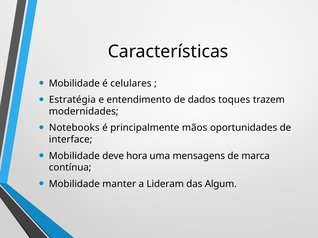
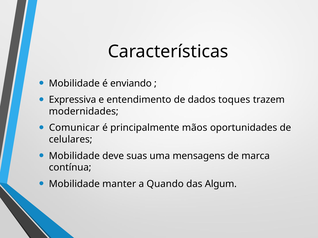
celulares: celulares -> enviando
Estratégia: Estratégia -> Expressiva
Notebooks: Notebooks -> Comunicar
interface: interface -> celulares
hora: hora -> suas
Lideram: Lideram -> Quando
